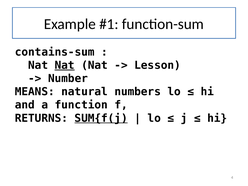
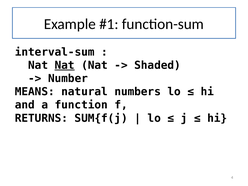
contains-sum: contains-sum -> interval-sum
Lesson: Lesson -> Shaded
SUM{f(j underline: present -> none
